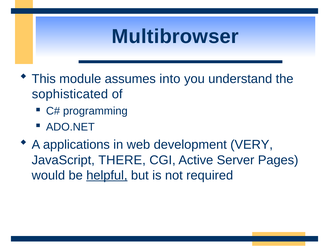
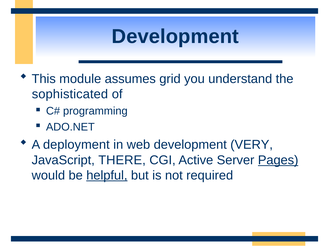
Multibrowser at (175, 37): Multibrowser -> Development
into: into -> grid
applications: applications -> deployment
Pages underline: none -> present
